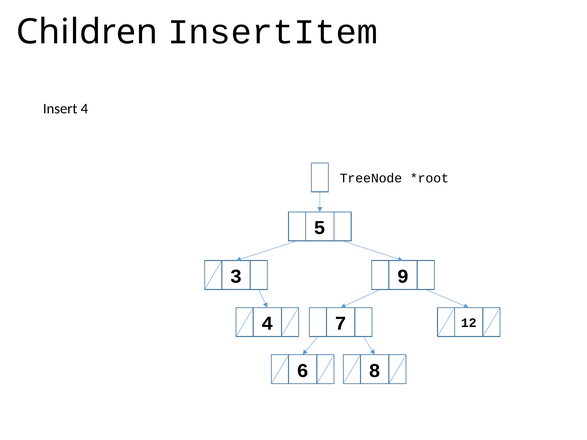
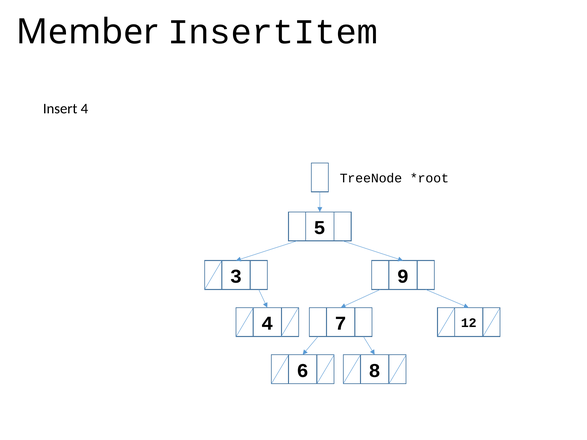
Children: Children -> Member
